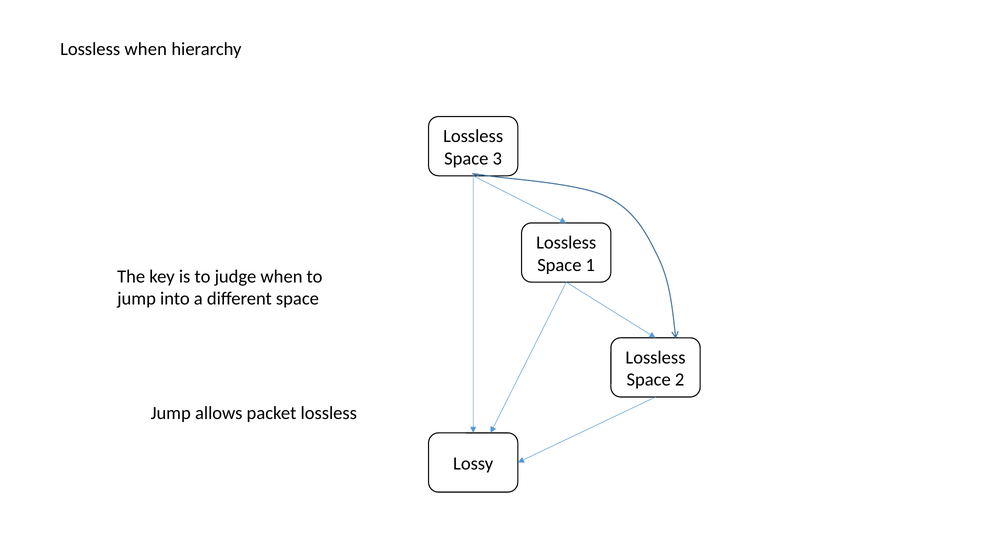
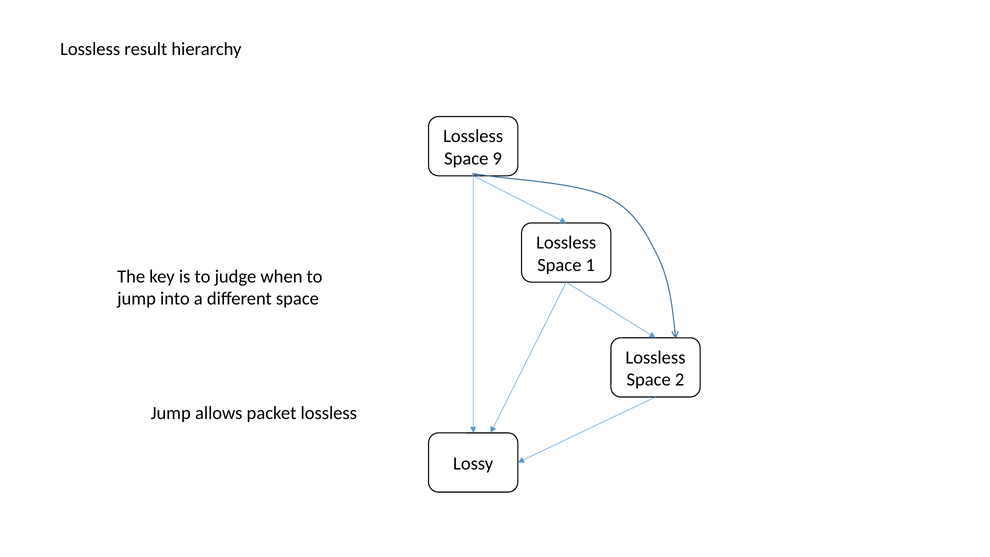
Lossless when: when -> result
3: 3 -> 9
